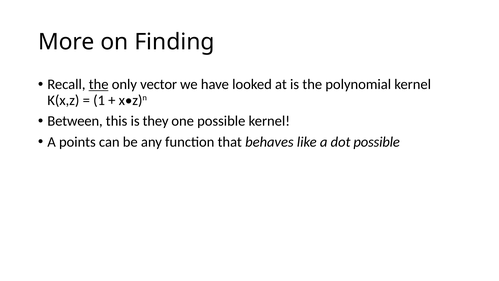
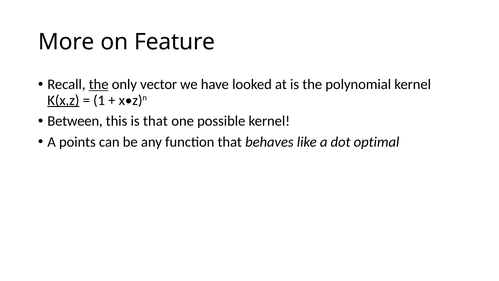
Finding: Finding -> Feature
K(x,z underline: none -> present
is they: they -> that
dot possible: possible -> optimal
